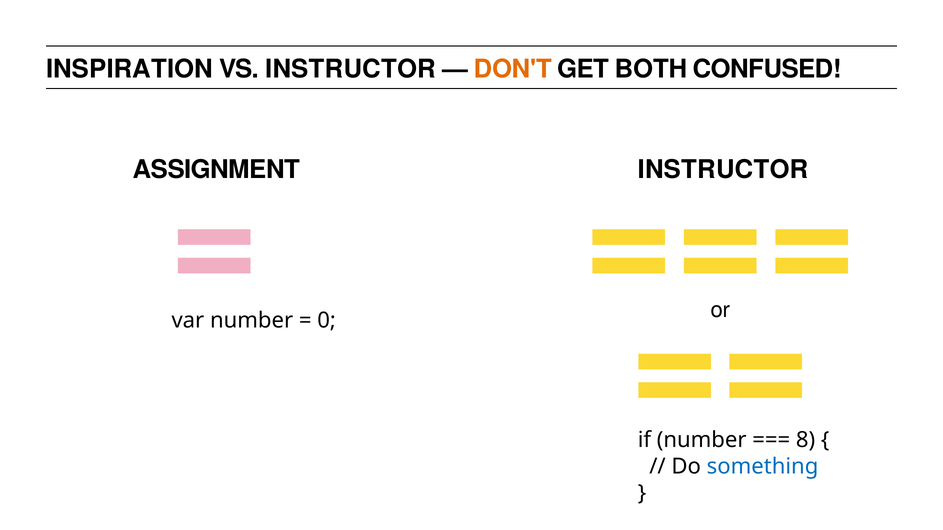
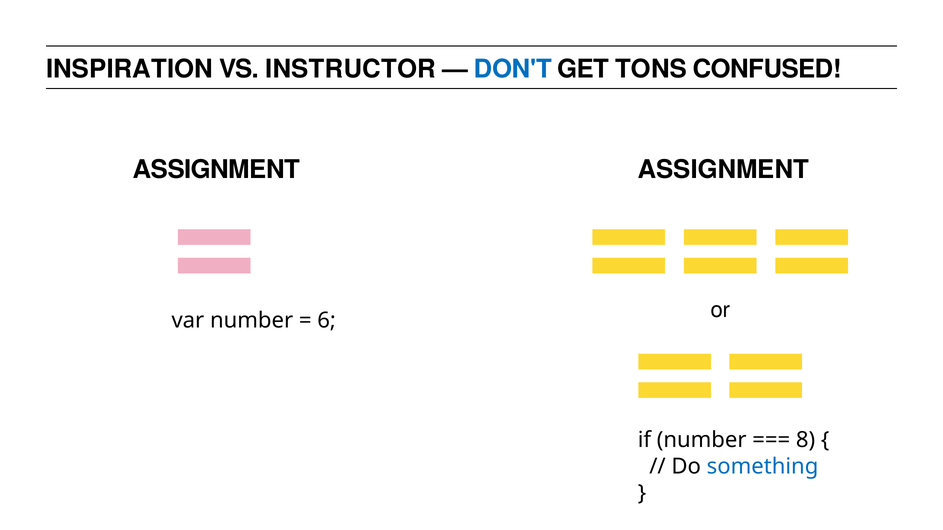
DON'T colour: orange -> blue
BOTH: BOTH -> TONS
ASSIGNMENT INSTRUCTOR: INSTRUCTOR -> ASSIGNMENT
0: 0 -> 6
